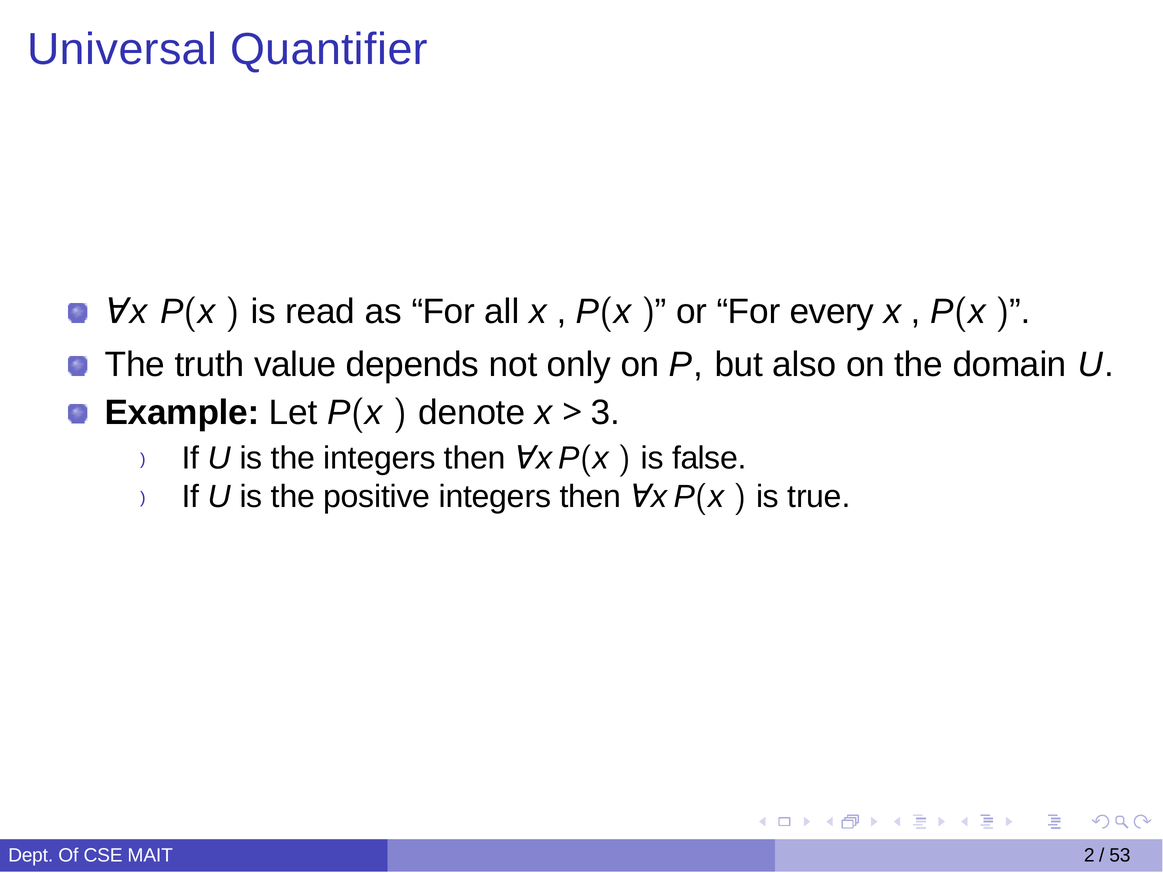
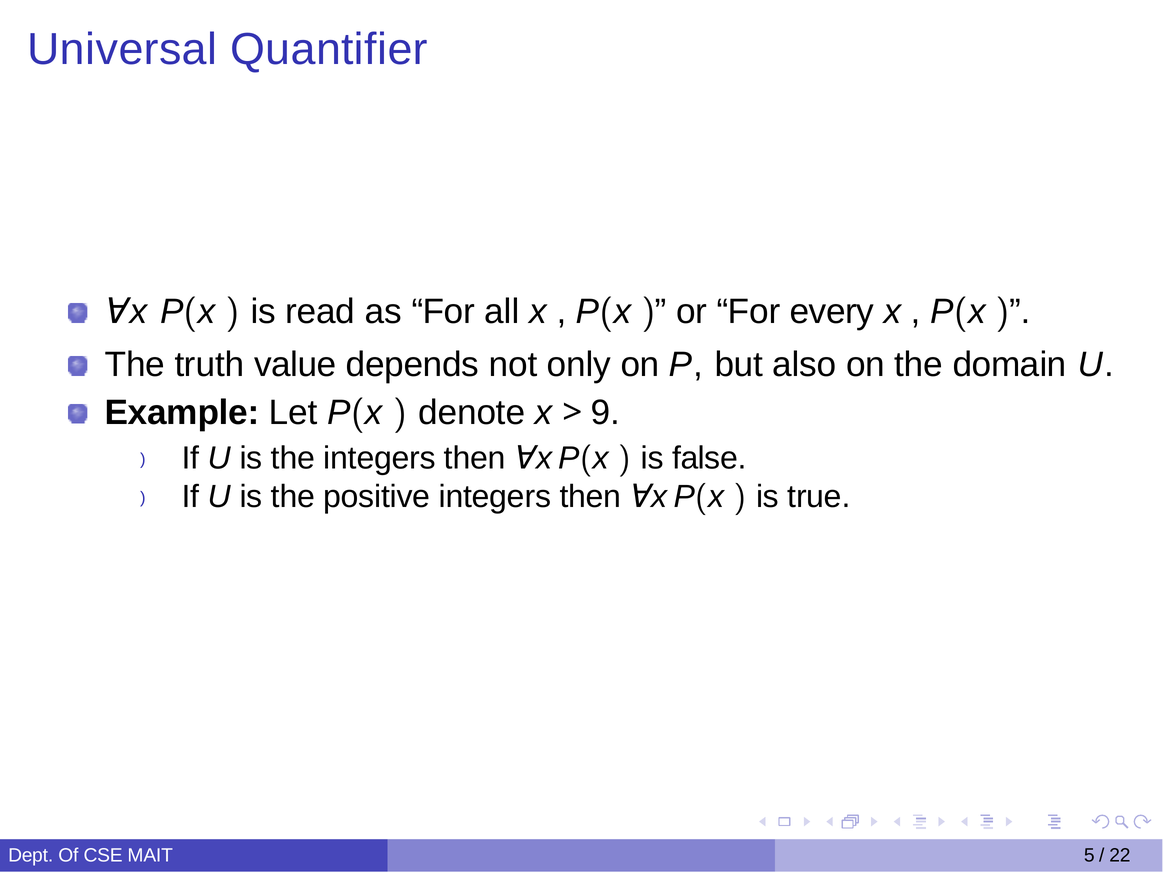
3: 3 -> 9
2: 2 -> 5
53: 53 -> 22
